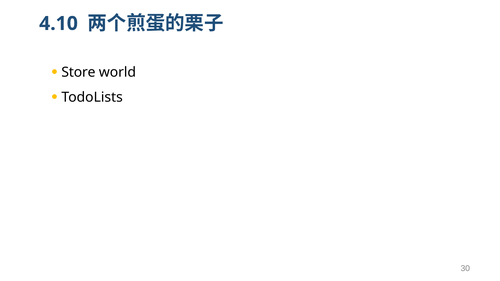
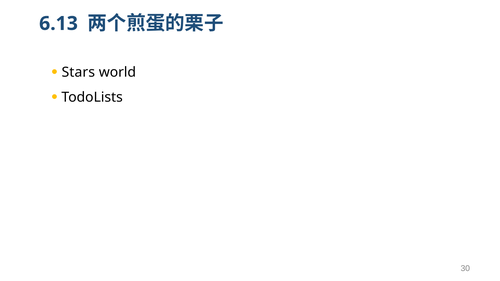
4.10: 4.10 -> 6.13
Store: Store -> Stars
